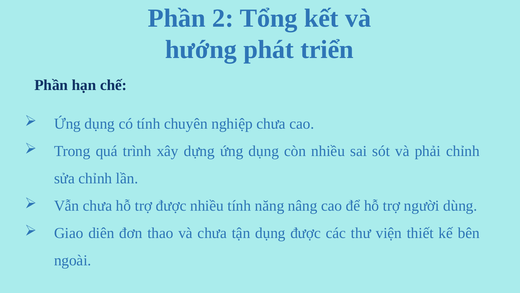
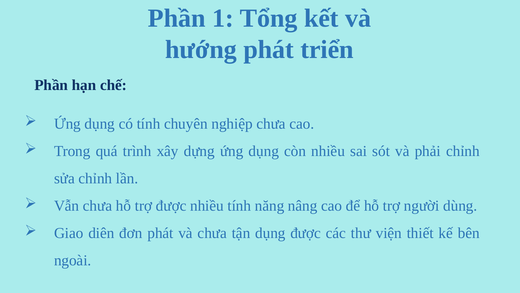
2: 2 -> 1
đơn thao: thao -> phát
